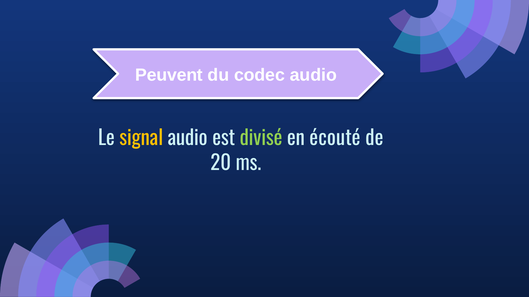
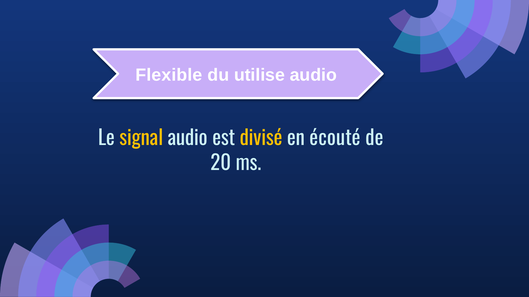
Peuvent: Peuvent -> Flexible
codec: codec -> utilise
divisé colour: light green -> yellow
